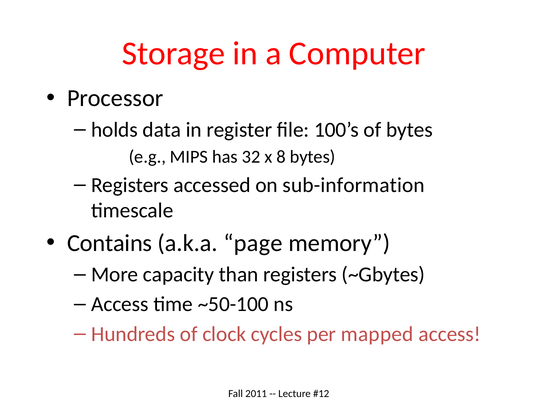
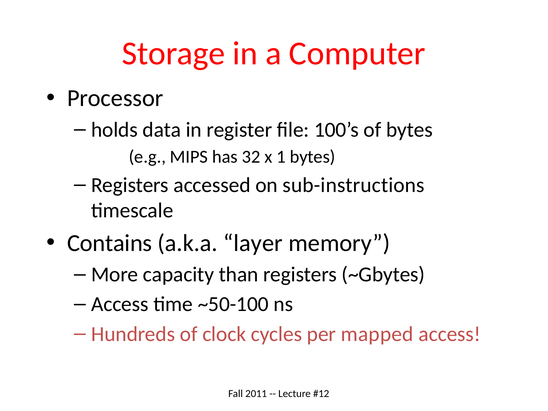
8: 8 -> 1
sub-information: sub-information -> sub-instructions
page: page -> layer
